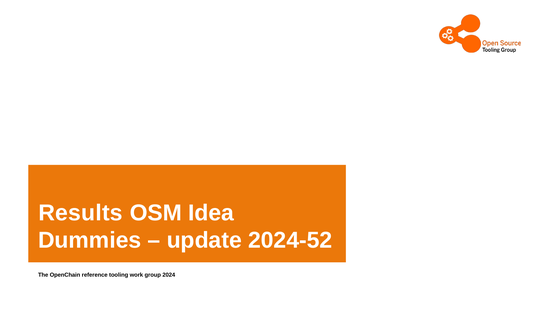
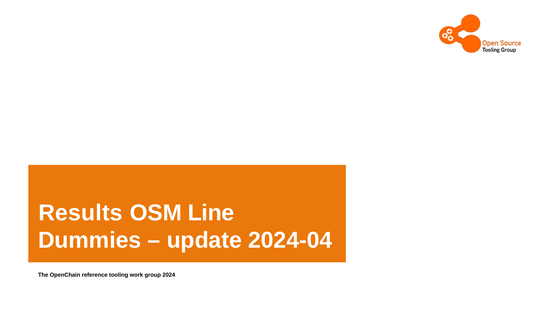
Idea: Idea -> Line
2024-52: 2024-52 -> 2024-04
